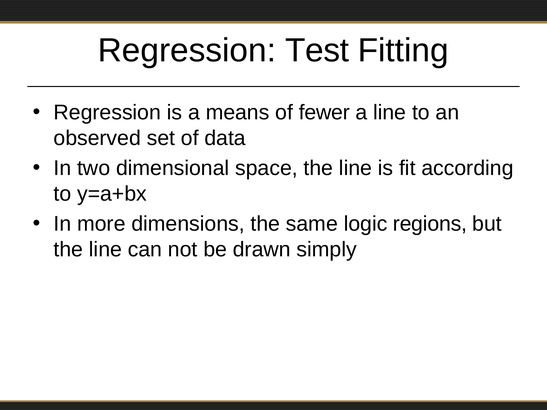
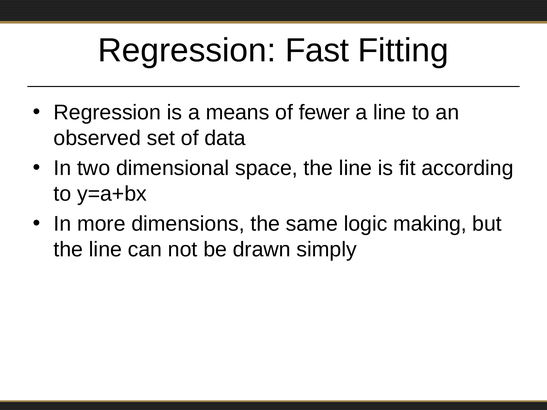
Test: Test -> Fast
regions: regions -> making
